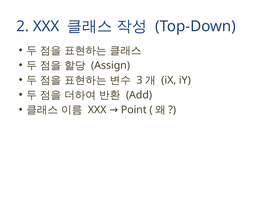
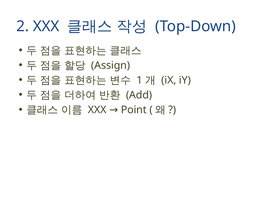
3: 3 -> 1
